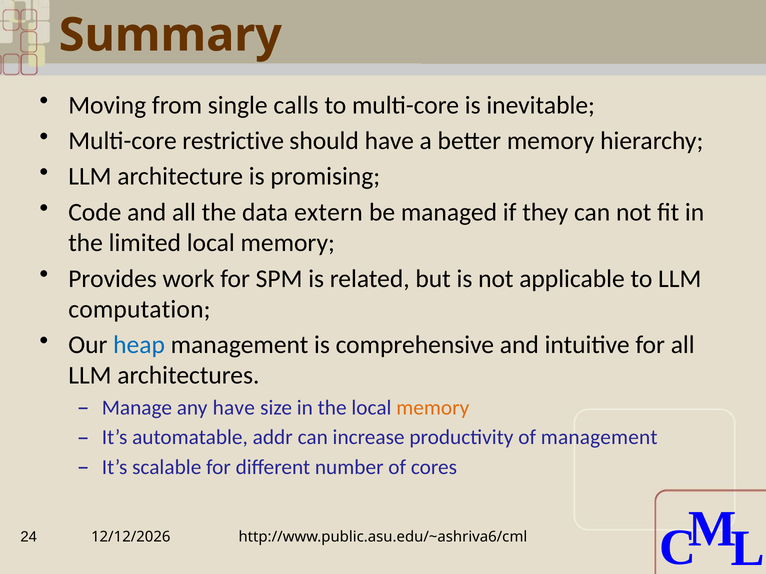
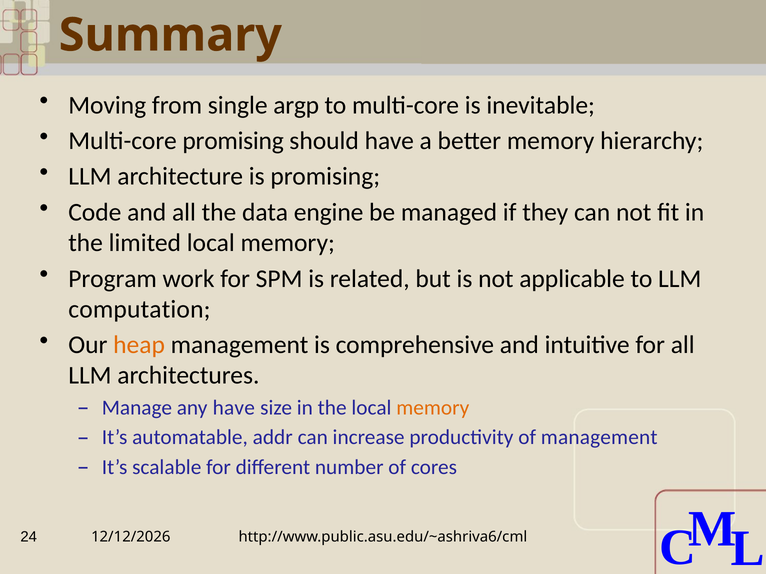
calls: calls -> argp
Multi-core restrictive: restrictive -> promising
extern: extern -> engine
Provides: Provides -> Program
heap colour: blue -> orange
